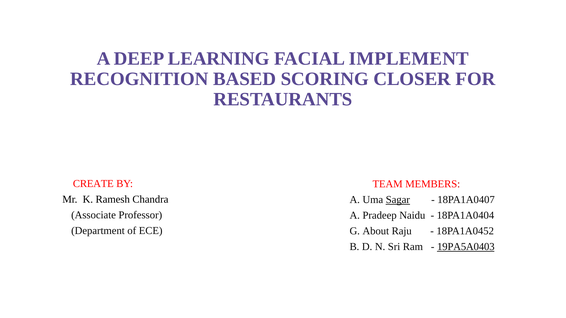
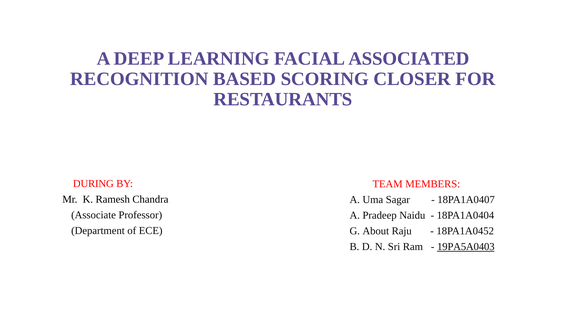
IMPLEMENT: IMPLEMENT -> ASSOCIATED
CREATE: CREATE -> DURING
Sagar underline: present -> none
